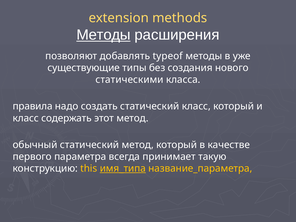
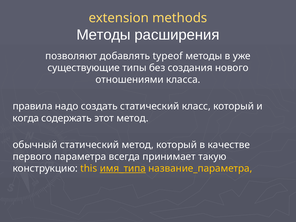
Методы at (104, 35) underline: present -> none
статическими: статическими -> отношениями
класс at (26, 118): класс -> когда
